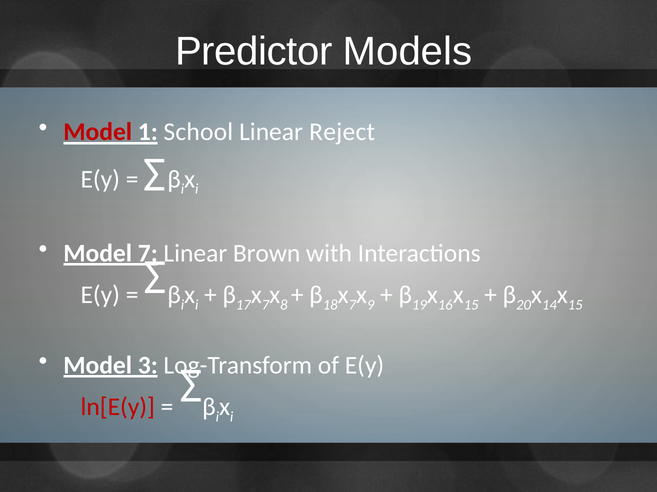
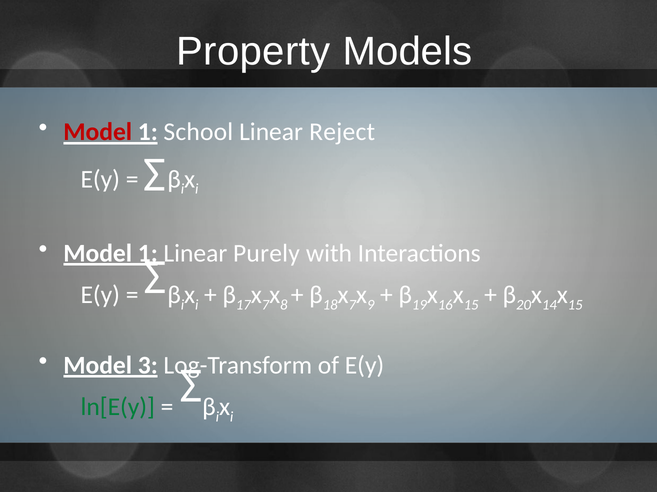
Predictor: Predictor -> Property
7 at (148, 254): 7 -> 1
Brown: Brown -> Purely
ln[E(y colour: red -> green
